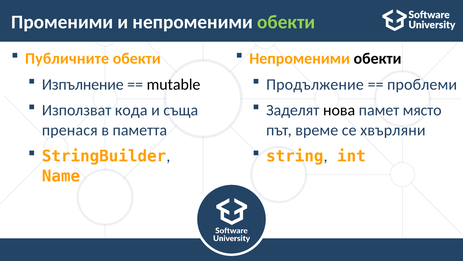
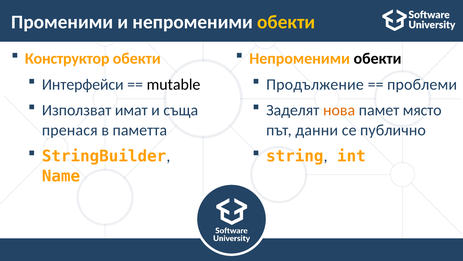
обекти at (286, 22) colour: light green -> yellow
Публичните: Публичните -> Конструктор
Изпълнение: Изпълнение -> Интерфейси
кода: кода -> имат
нова colour: black -> orange
време: време -> данни
хвърляни: хвърляни -> публично
